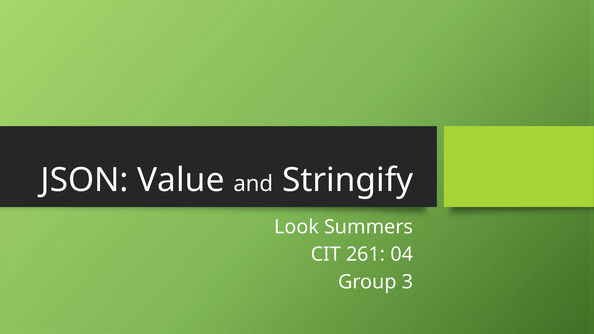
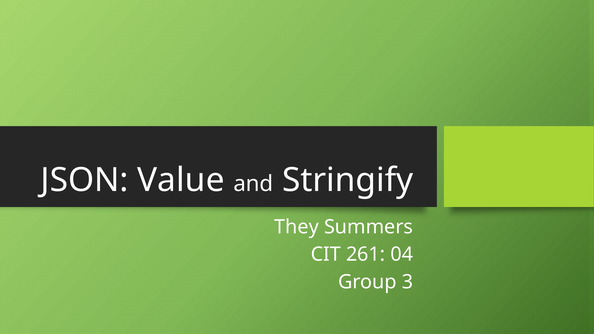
Look: Look -> They
